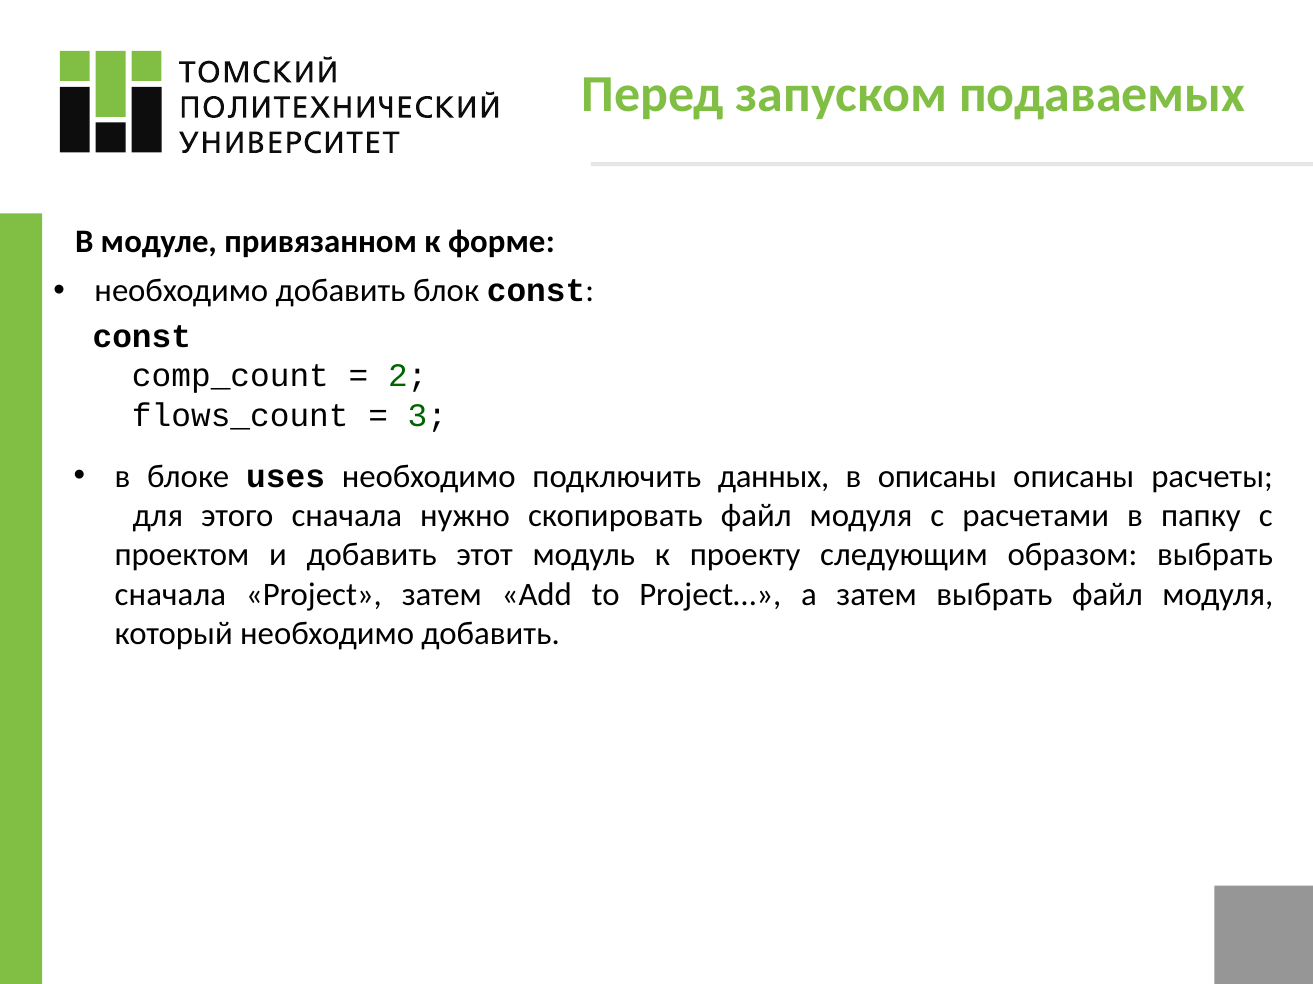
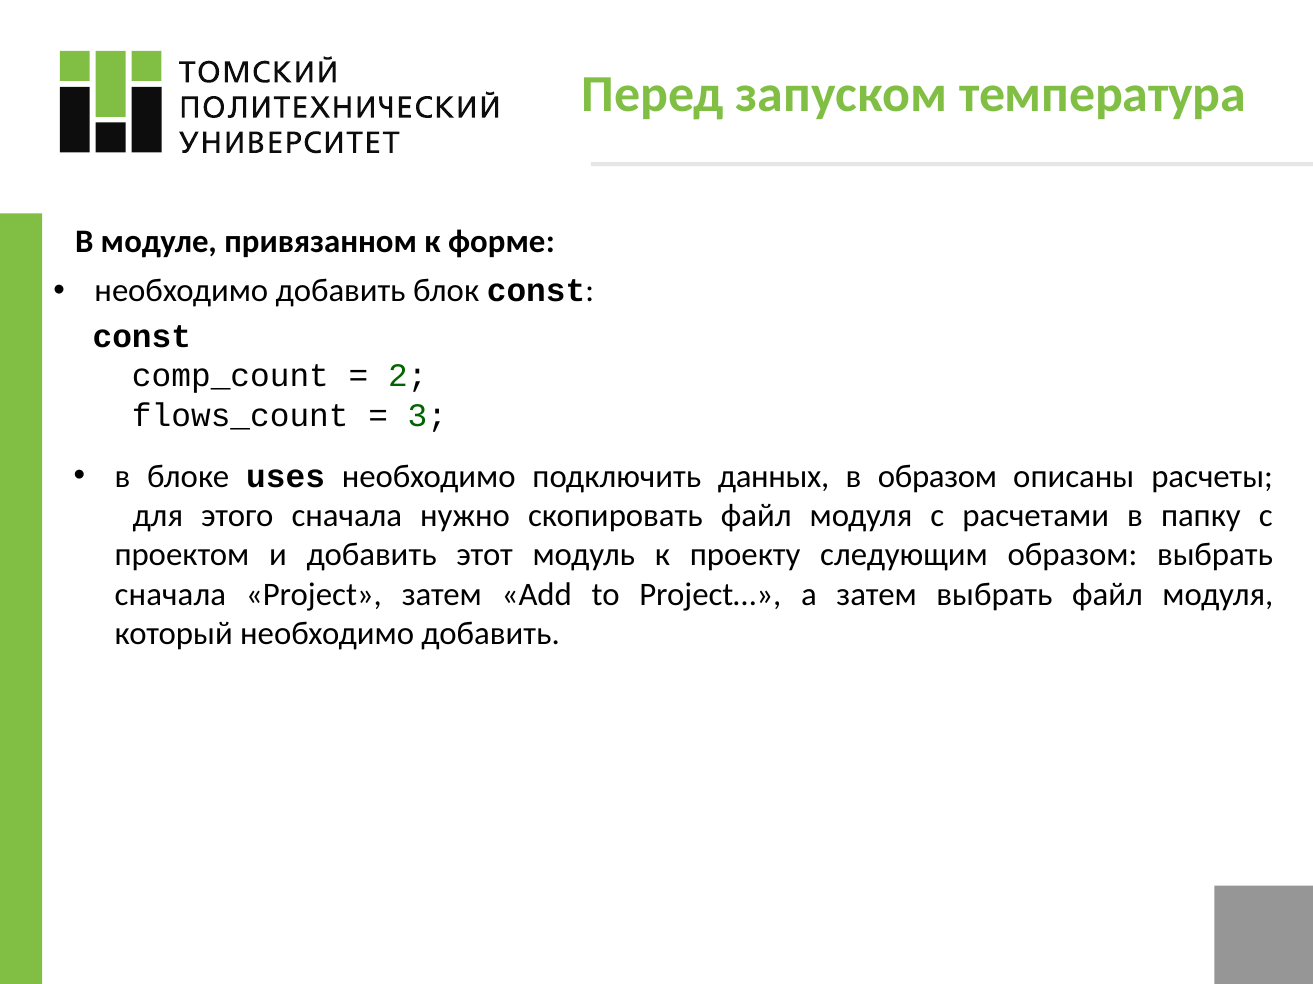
подаваемых: подаваемых -> температура
в описаны: описаны -> образом
